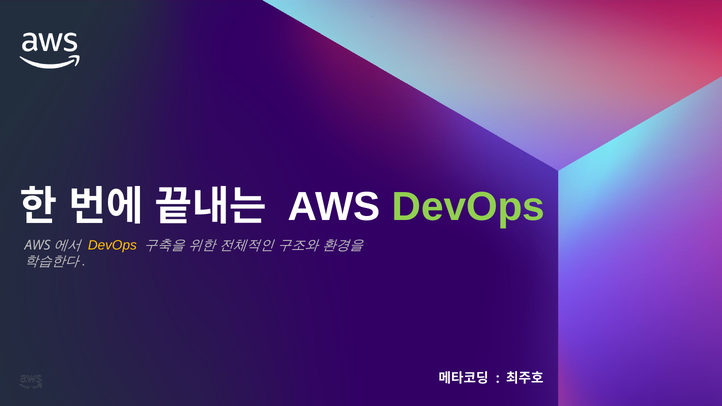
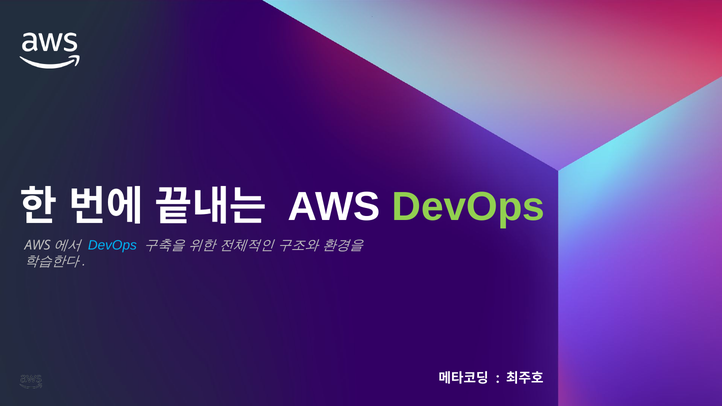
DevOps at (112, 245) colour: yellow -> light blue
